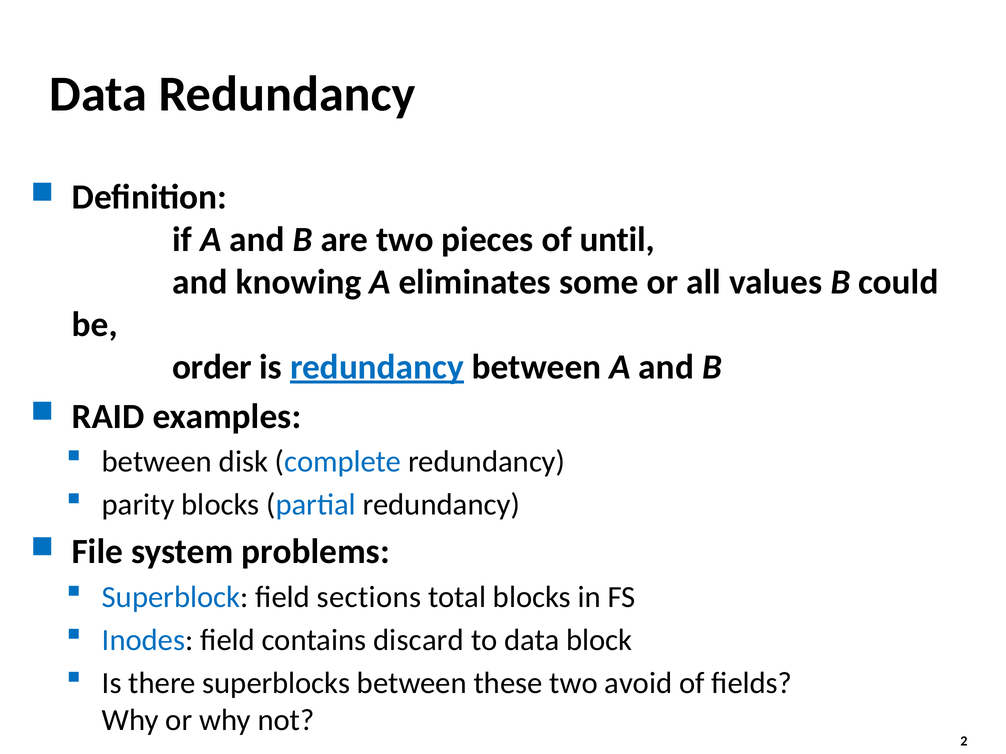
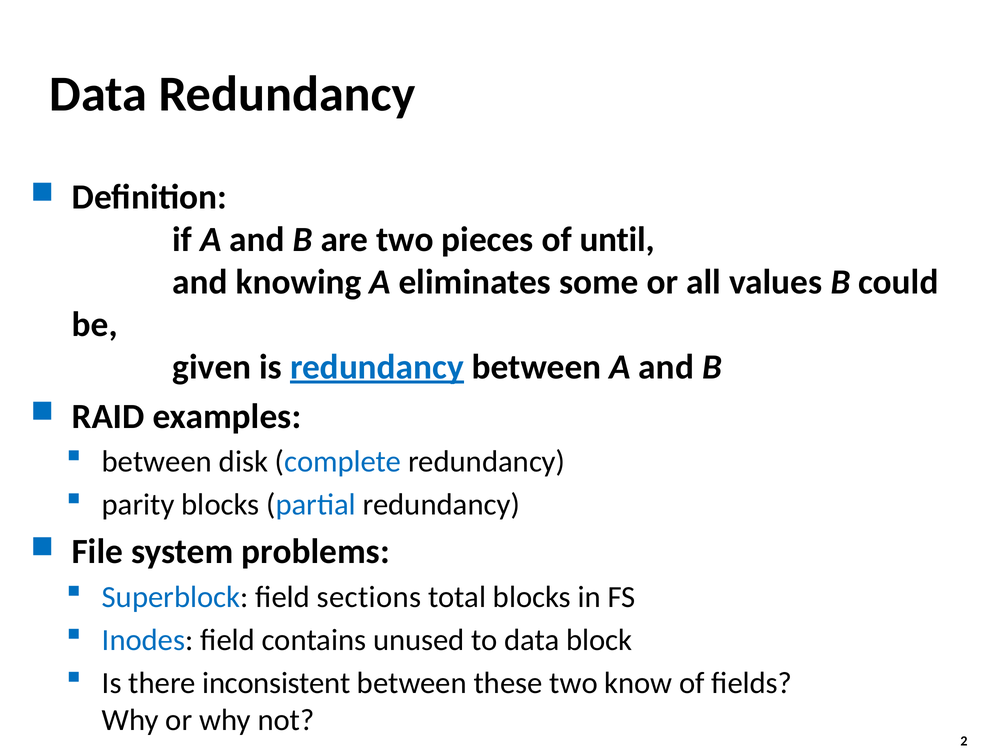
order: order -> given
discard: discard -> unused
superblocks: superblocks -> inconsistent
avoid: avoid -> know
